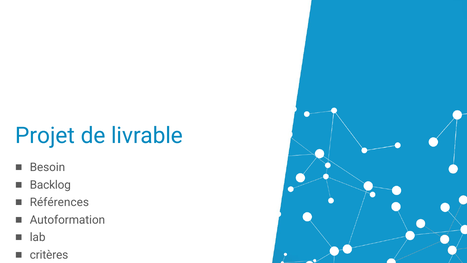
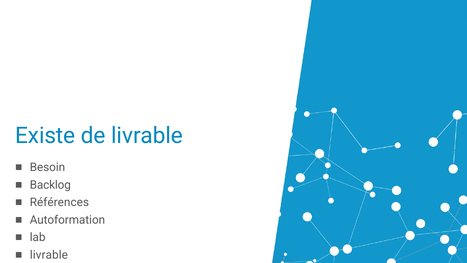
Projet: Projet -> Existe
critères at (49, 255): critères -> livrable
